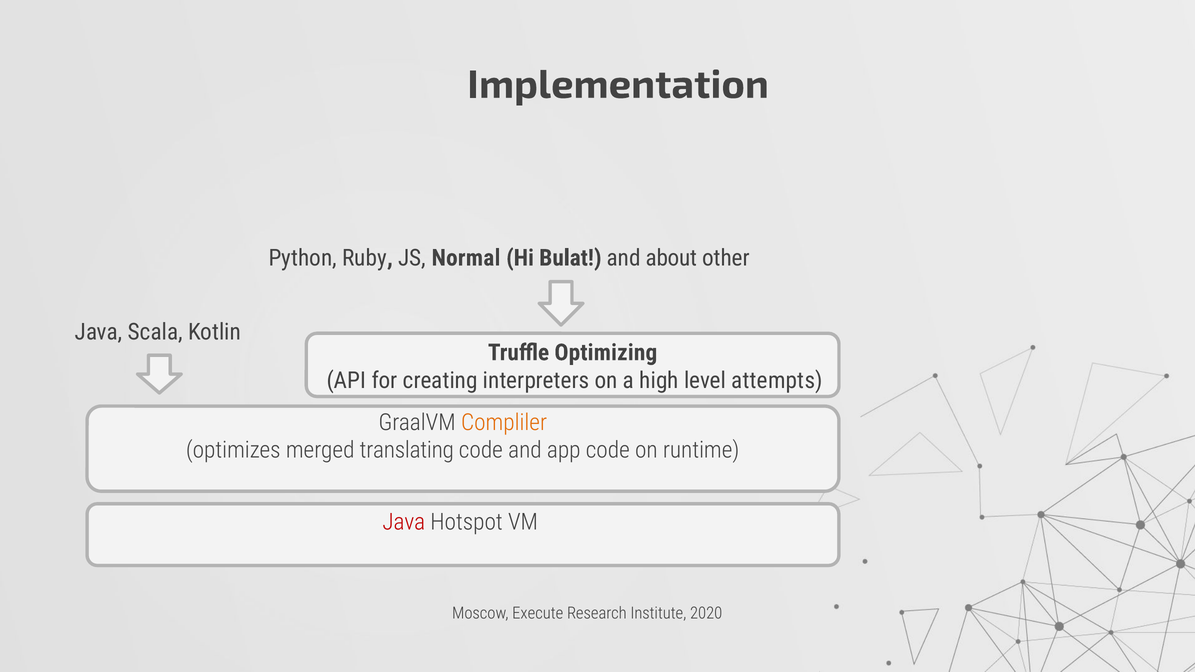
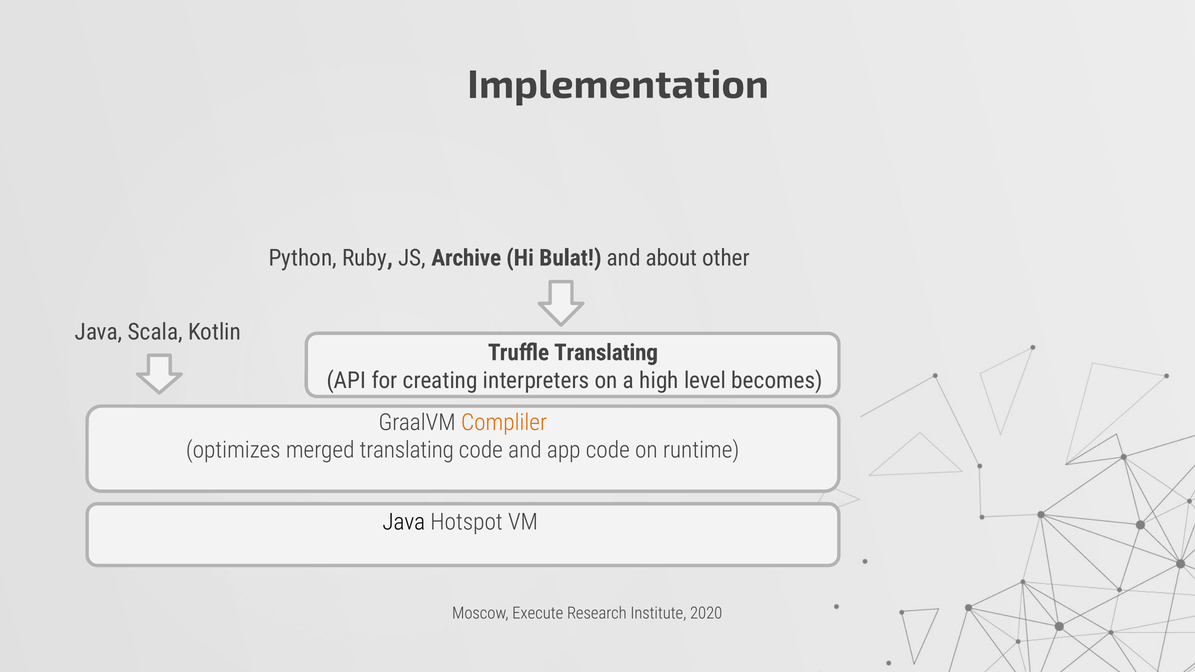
Normal: Normal -> Archive
Truffle Optimizing: Optimizing -> Translating
attempts: attempts -> becomes
Java at (404, 522) colour: red -> black
